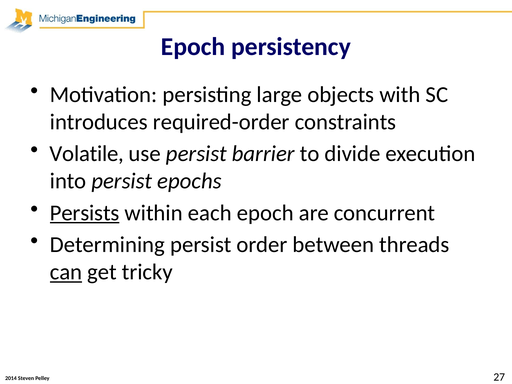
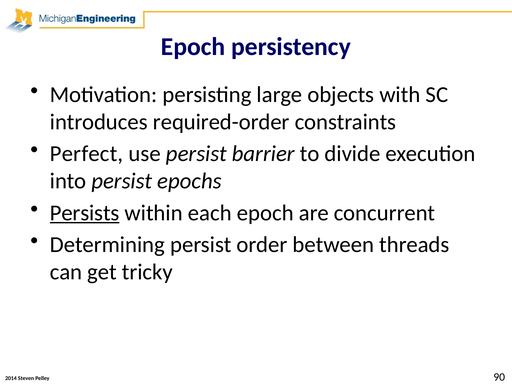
Volatile: Volatile -> Perfect
can underline: present -> none
27: 27 -> 90
